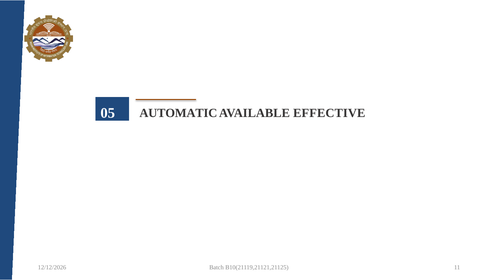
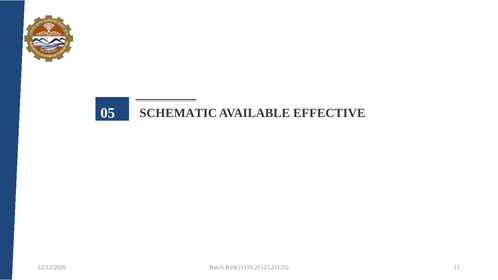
AUTOMATIC: AUTOMATIC -> SCHEMATIC
